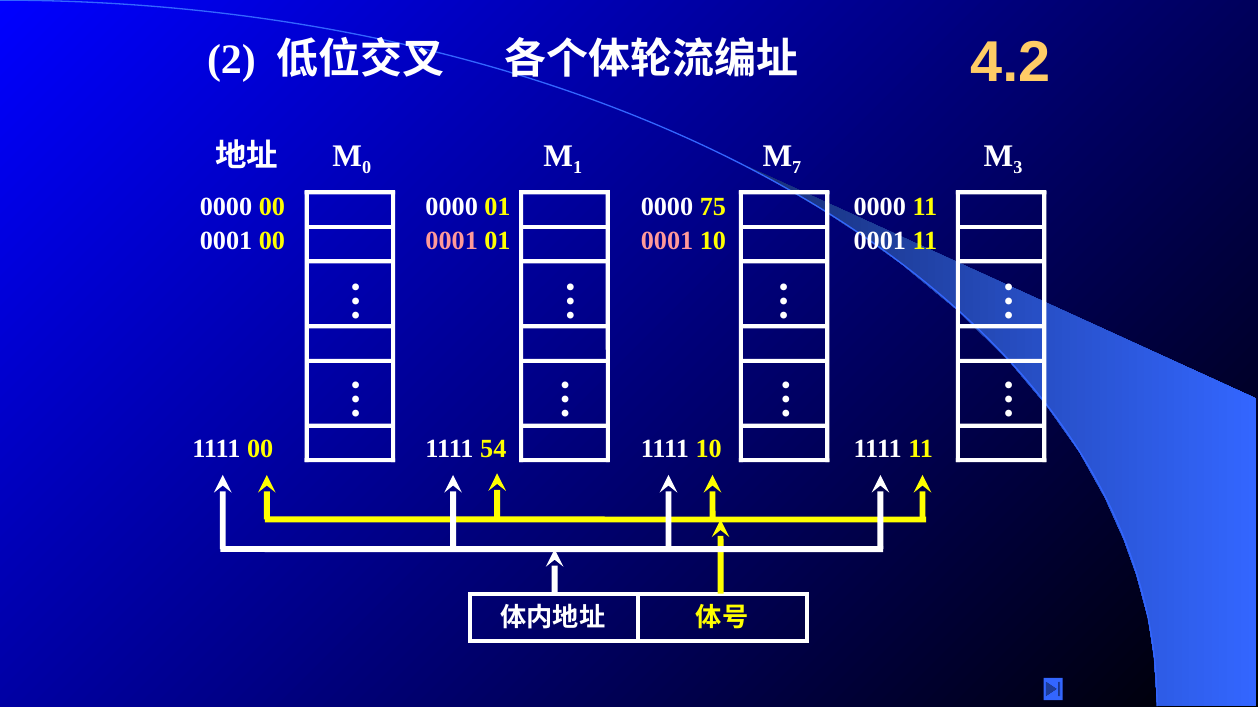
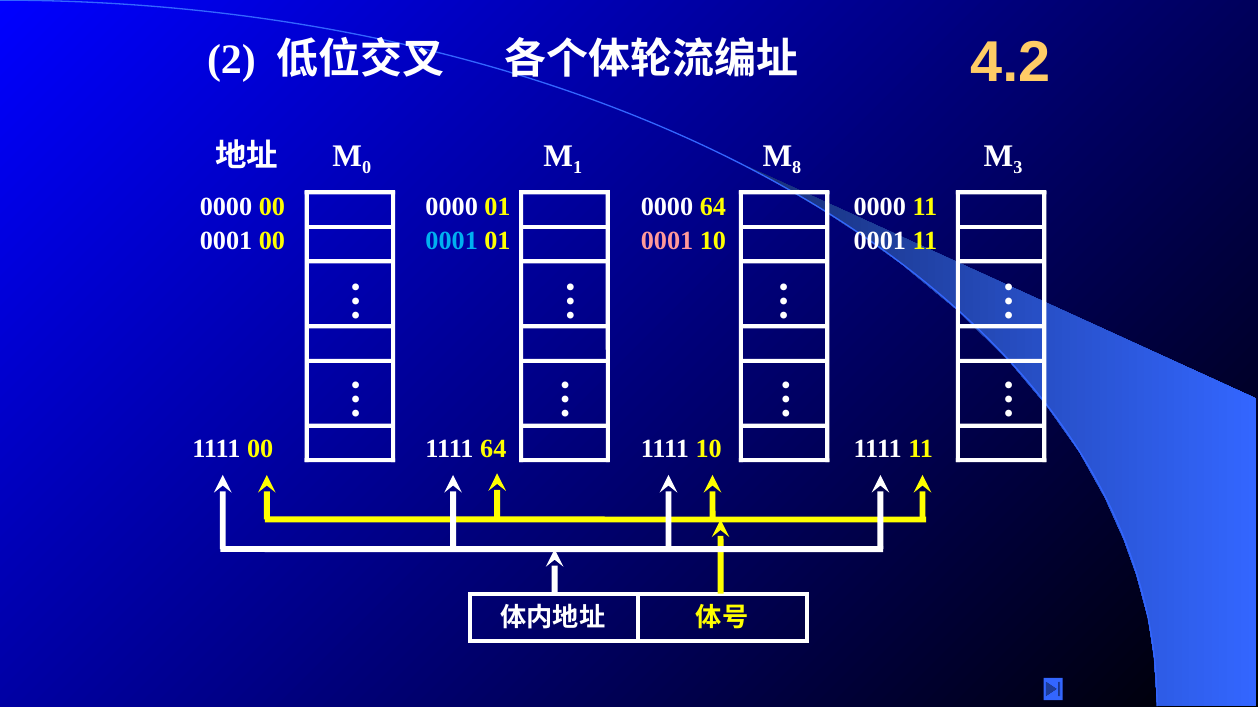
7: 7 -> 8
0000 75: 75 -> 64
0001 at (452, 241) colour: pink -> light blue
1111 54: 54 -> 64
